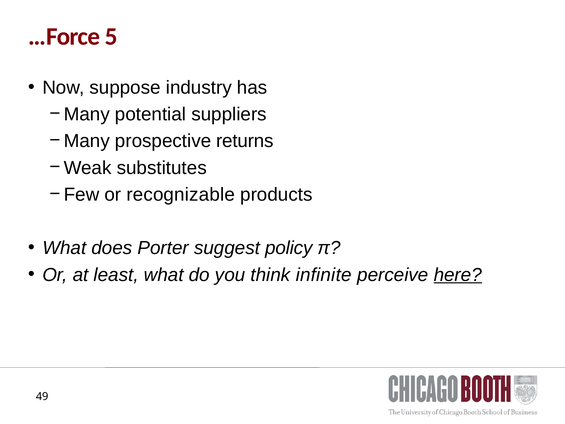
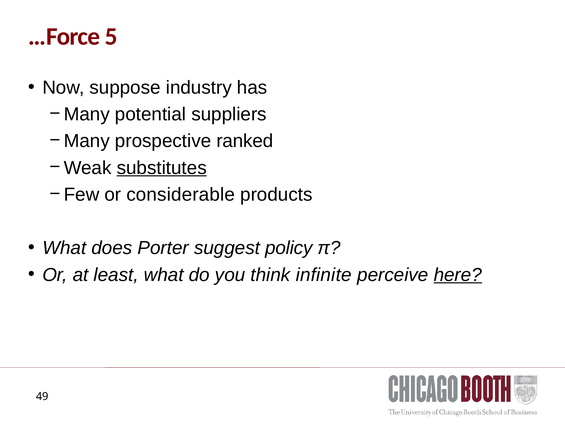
returns: returns -> ranked
substitutes underline: none -> present
recognizable: recognizable -> considerable
